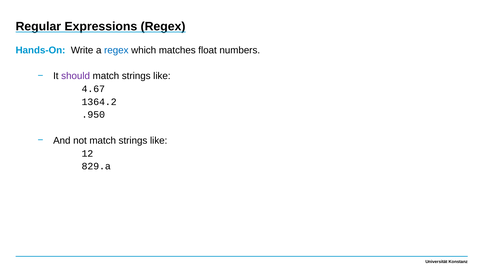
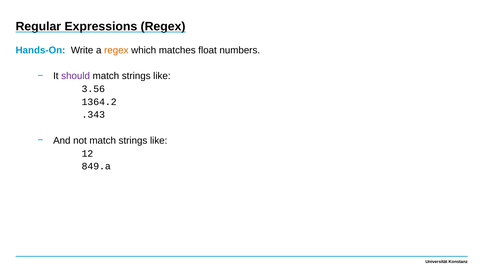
regex at (116, 50) colour: blue -> orange
4.67: 4.67 -> 3.56
.950: .950 -> .343
829.a: 829.a -> 849.a
